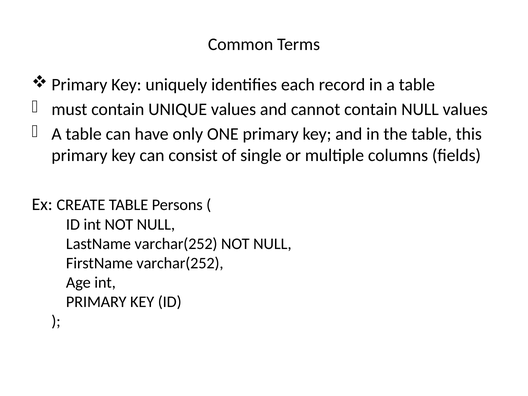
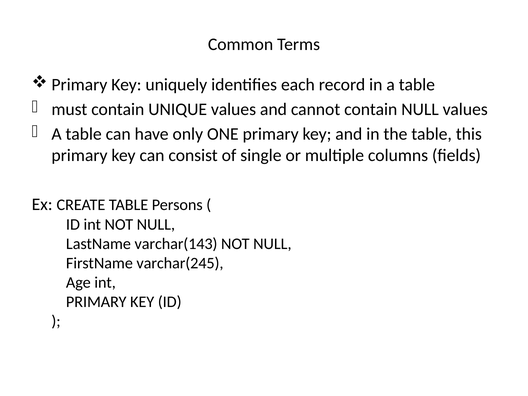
LastName varchar(252: varchar(252 -> varchar(143
FirstName varchar(252: varchar(252 -> varchar(245
